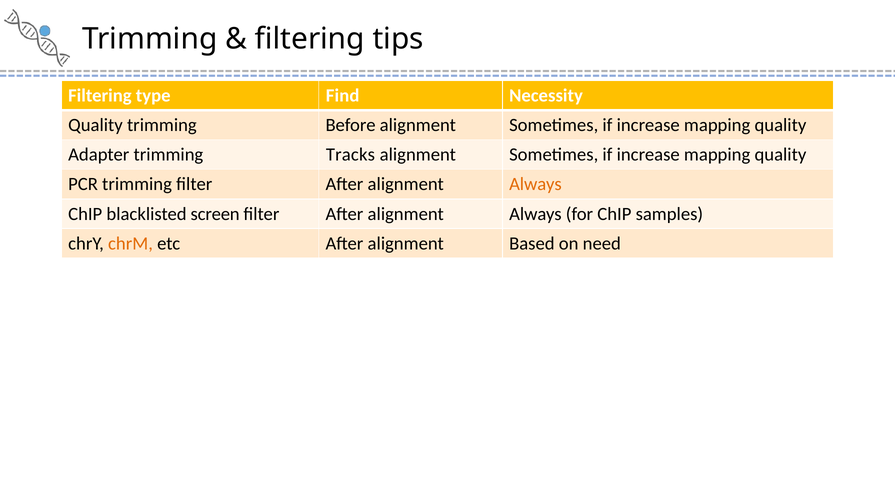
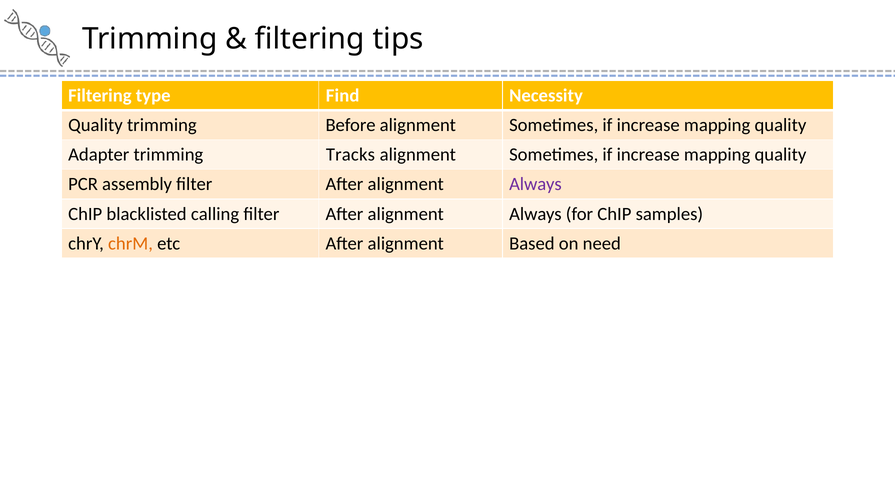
PCR trimming: trimming -> assembly
Always at (535, 184) colour: orange -> purple
screen: screen -> calling
